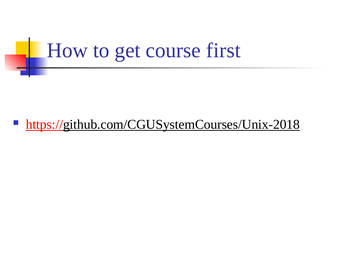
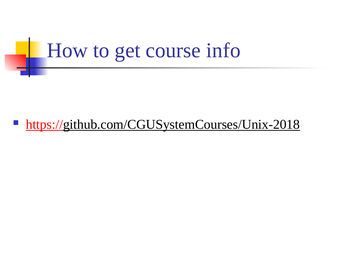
first: first -> info
